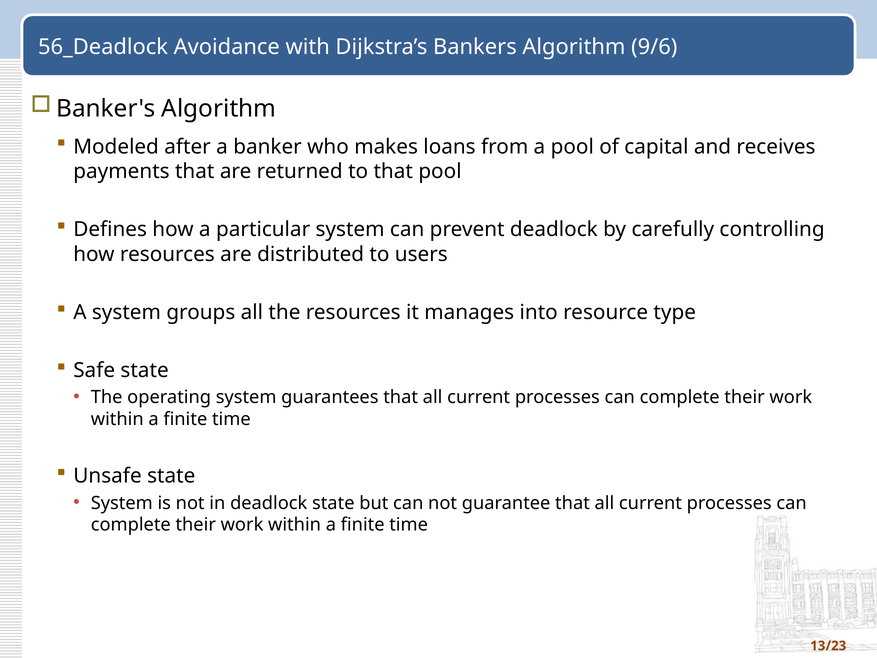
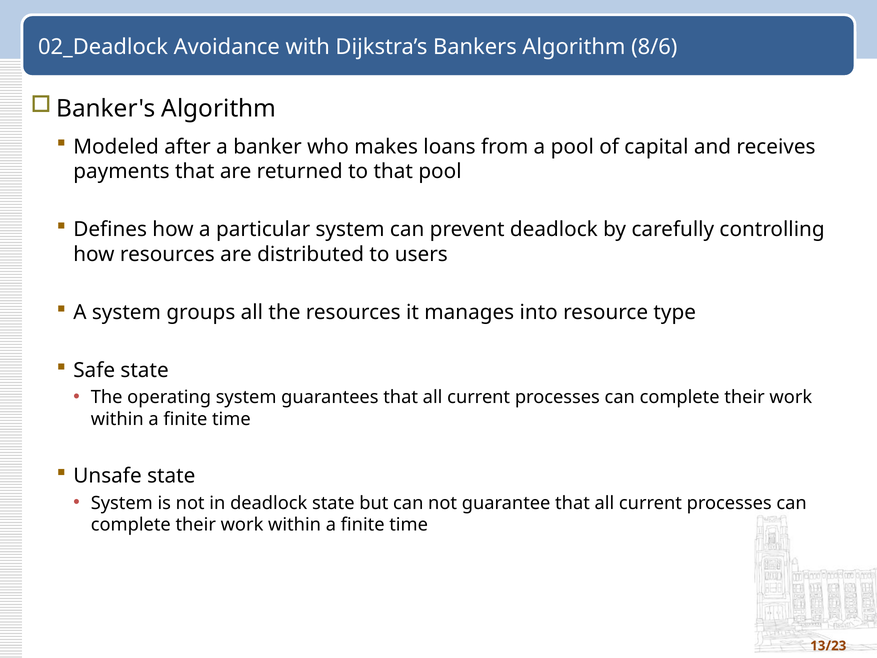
56_Deadlock: 56_Deadlock -> 02_Deadlock
9/6: 9/6 -> 8/6
